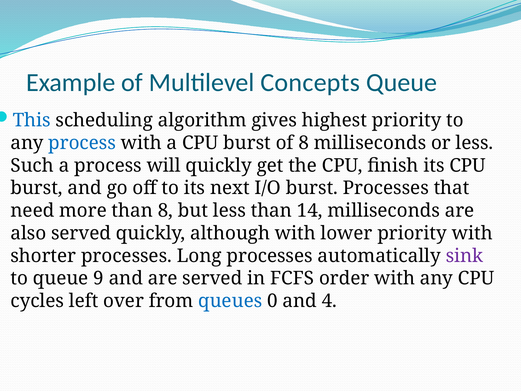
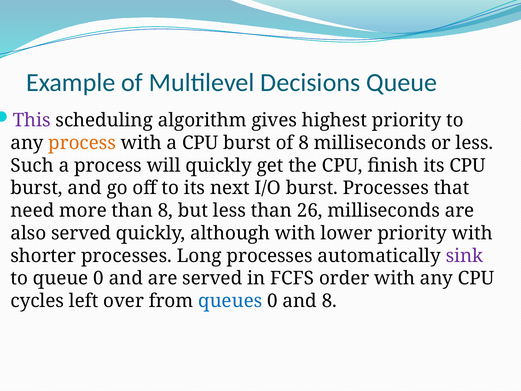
Concepts: Concepts -> Decisions
This colour: blue -> purple
process at (82, 143) colour: blue -> orange
14: 14 -> 26
queue 9: 9 -> 0
and 4: 4 -> 8
